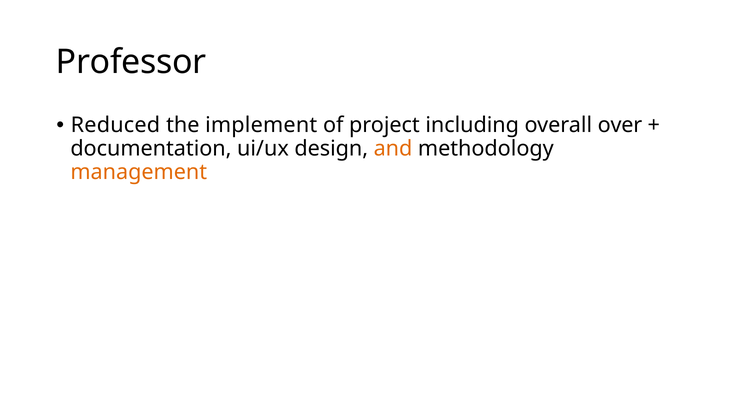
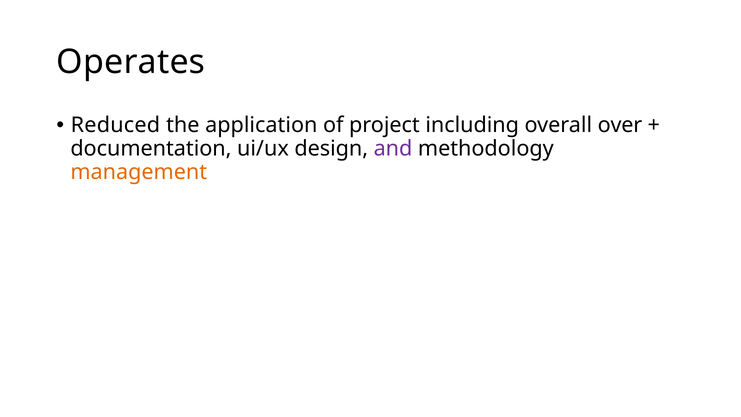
Professor: Professor -> Operates
implement: implement -> application
and colour: orange -> purple
